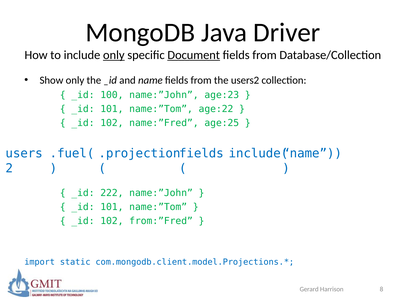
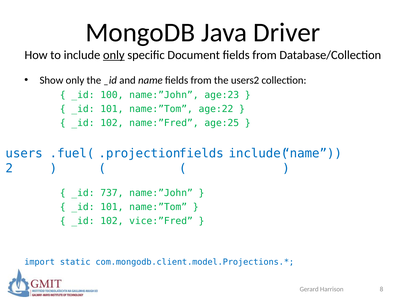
Document underline: present -> none
222: 222 -> 737
from:”Fred: from:”Fred -> vice:”Fred
